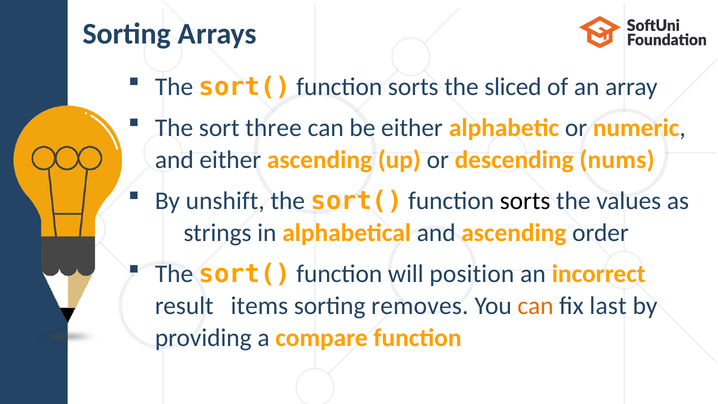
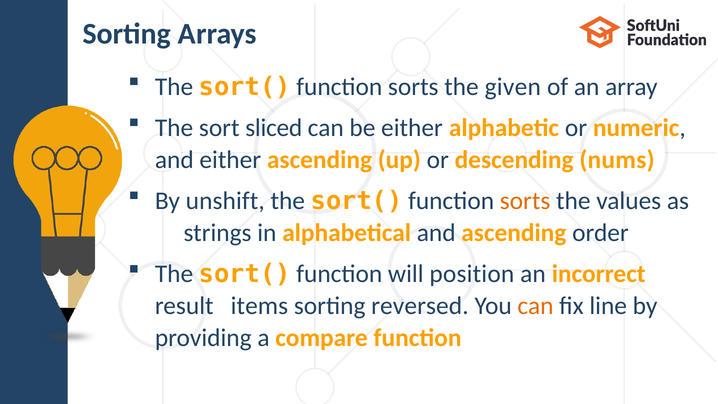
sliced: sliced -> given
three: three -> sliced
sorts at (525, 201) colour: black -> orange
removes: removes -> reversed
last: last -> line
